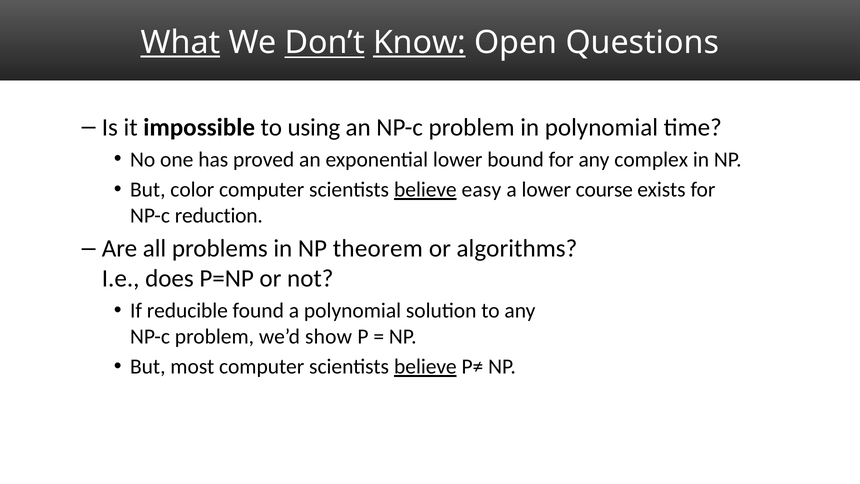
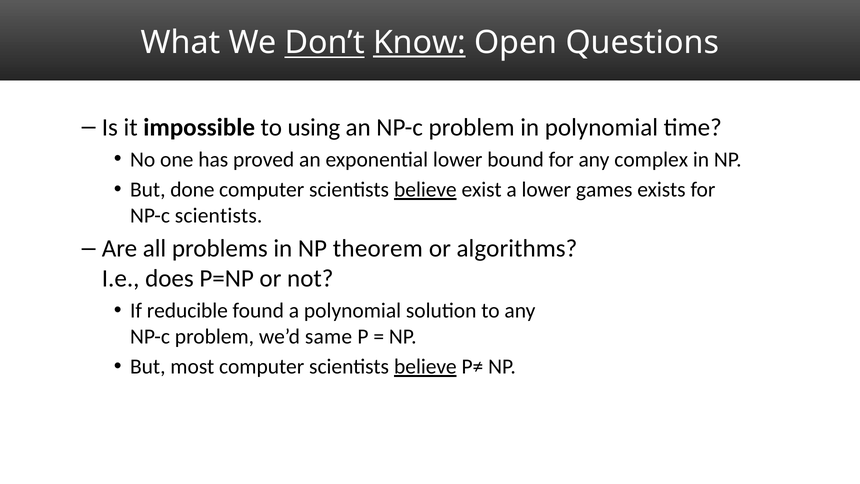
What underline: present -> none
color: color -> done
easy: easy -> exist
course: course -> games
NP-c reduction: reduction -> scientists
show: show -> same
